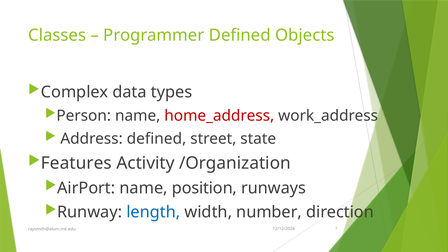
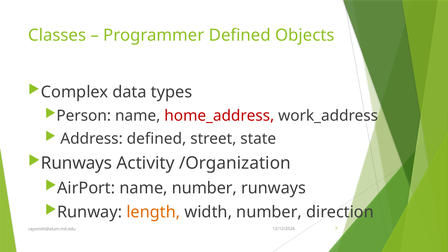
Features at (76, 163): Features -> Runways
name position: position -> number
length colour: blue -> orange
